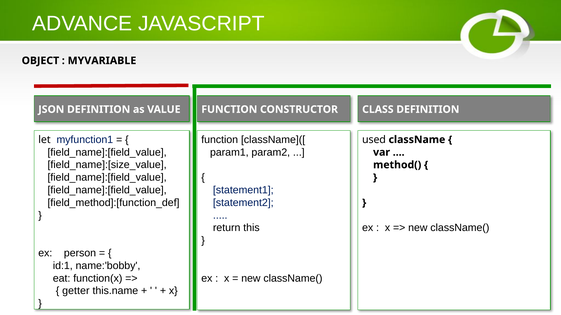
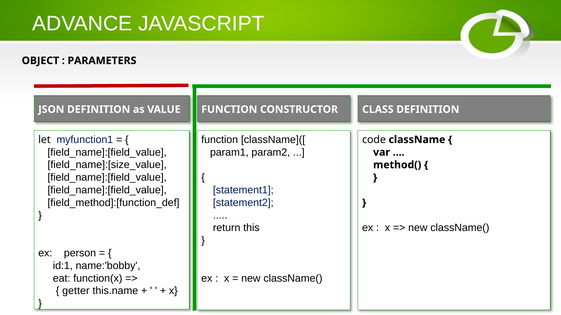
MYVARIABLE: MYVARIABLE -> PARAMETERS
used: used -> code
